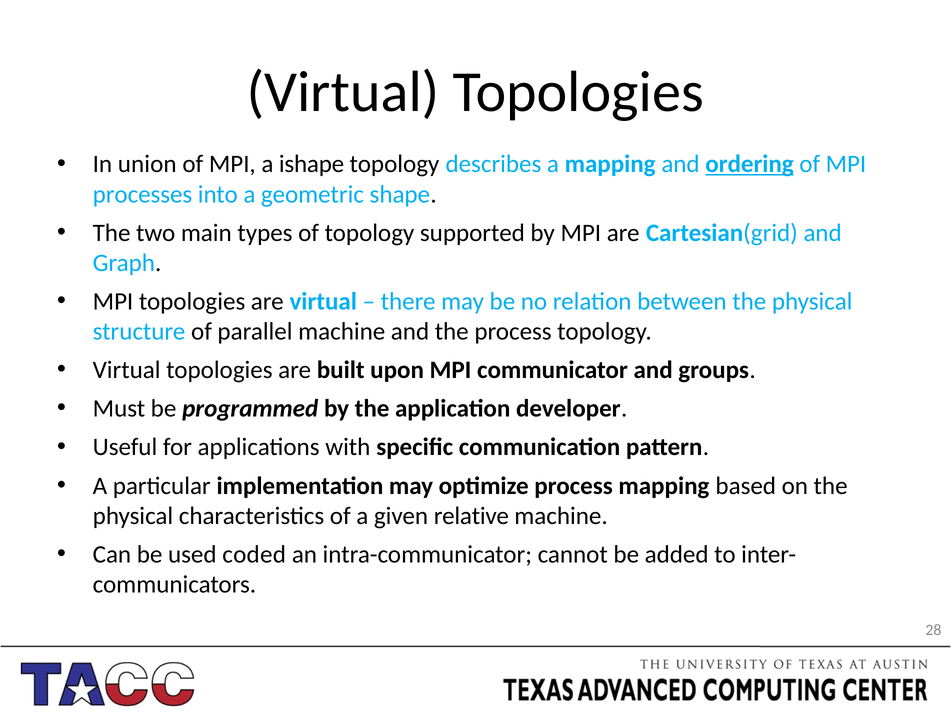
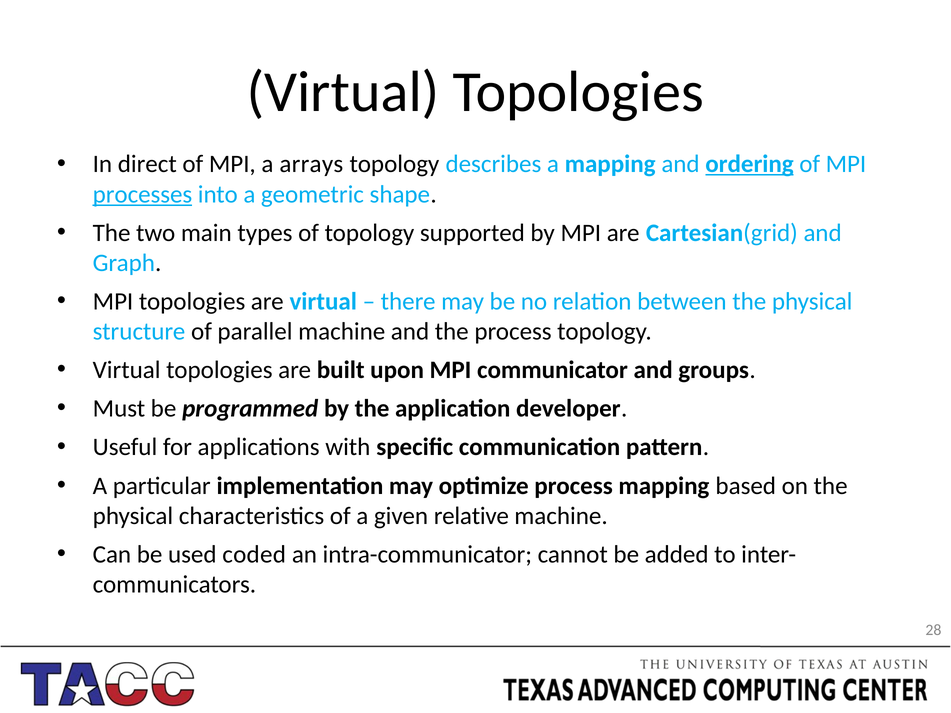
union: union -> direct
ishape: ishape -> arrays
processes underline: none -> present
